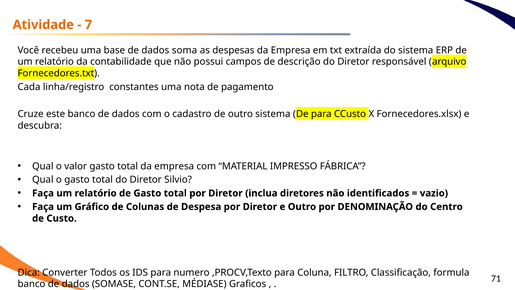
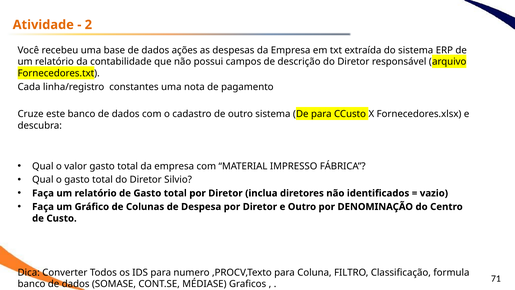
7: 7 -> 2
soma: soma -> ações
